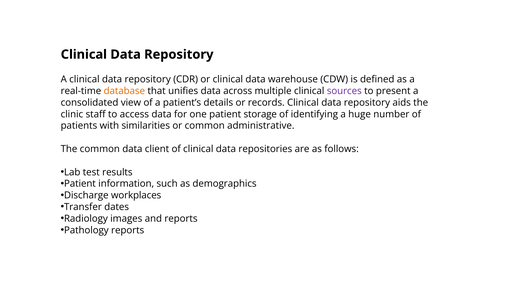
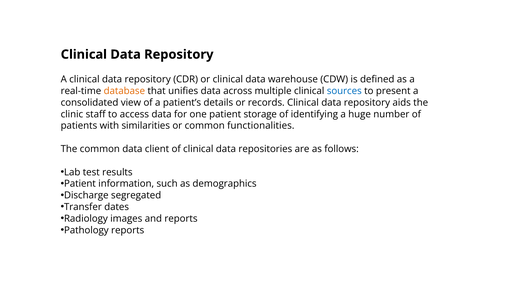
sources colour: purple -> blue
administrative: administrative -> functionalities
workplaces: workplaces -> segregated
